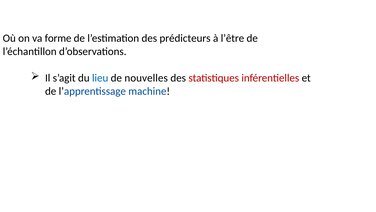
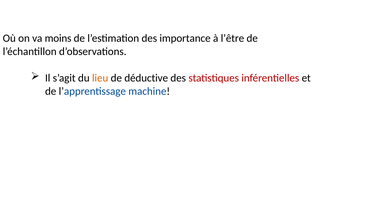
forme: forme -> moins
prédicteurs: prédicteurs -> importance
lieu colour: blue -> orange
nouvelles: nouvelles -> déductive
